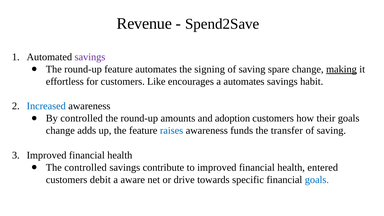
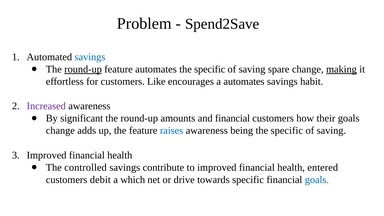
Revenue: Revenue -> Problem
savings at (90, 57) colour: purple -> blue
round-up at (83, 69) underline: none -> present
automates the signing: signing -> specific
Increased colour: blue -> purple
By controlled: controlled -> significant
and adoption: adoption -> financial
funds: funds -> being
transfer at (287, 131): transfer -> specific
aware: aware -> which
